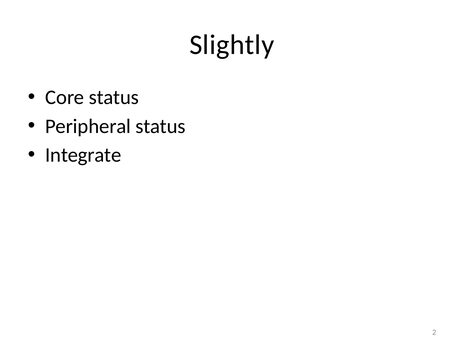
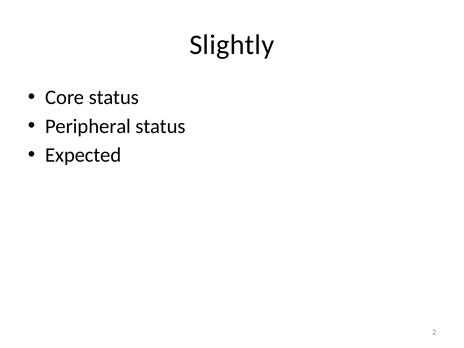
Integrate: Integrate -> Expected
